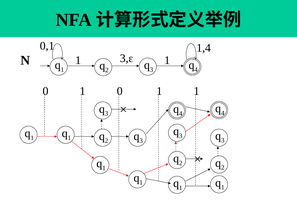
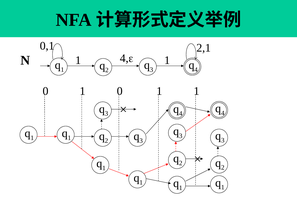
1,4: 1,4 -> 2,1
1 3: 3 -> 4
